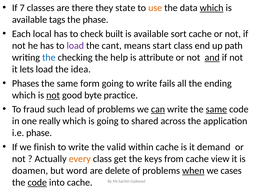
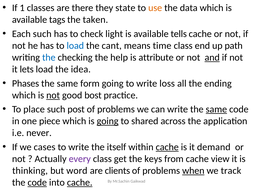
7: 7 -> 1
which at (212, 8) underline: present -> none
the phase: phase -> taken
Each local: local -> such
built: built -> light
sort: sort -> tells
load at (75, 46) colour: purple -> blue
start: start -> time
fails: fails -> loss
byte: byte -> bost
fraud: fraud -> place
lead: lead -> post
can underline: present -> none
really: really -> piece
going at (108, 121) underline: none -> present
i.e phase: phase -> never
finish: finish -> cases
valid: valid -> itself
cache at (167, 147) underline: none -> present
every colour: orange -> purple
doamen: doamen -> thinking
delete: delete -> clients
cases: cases -> track
cache at (80, 182) underline: none -> present
